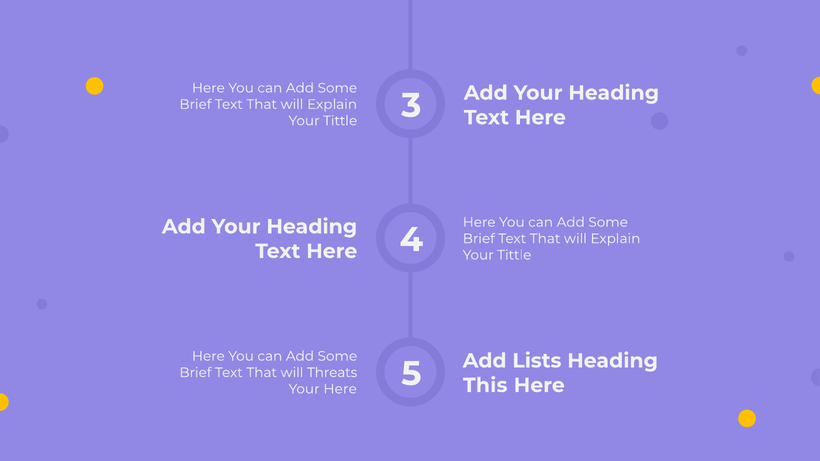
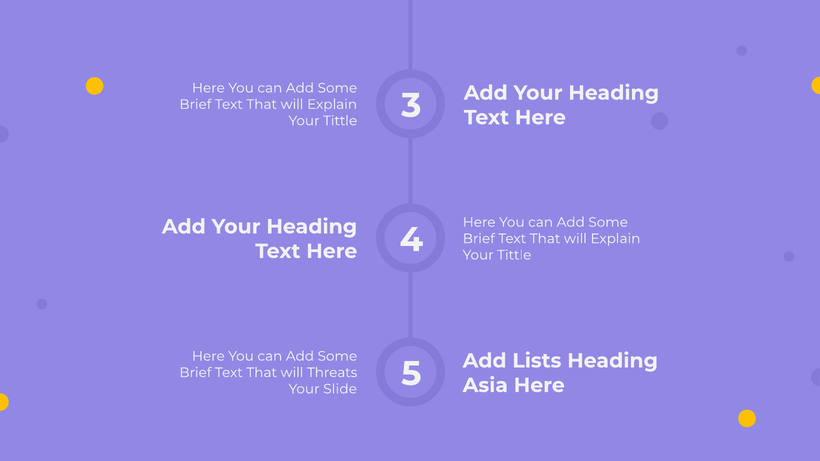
This: This -> Asia
Your Here: Here -> Slide
